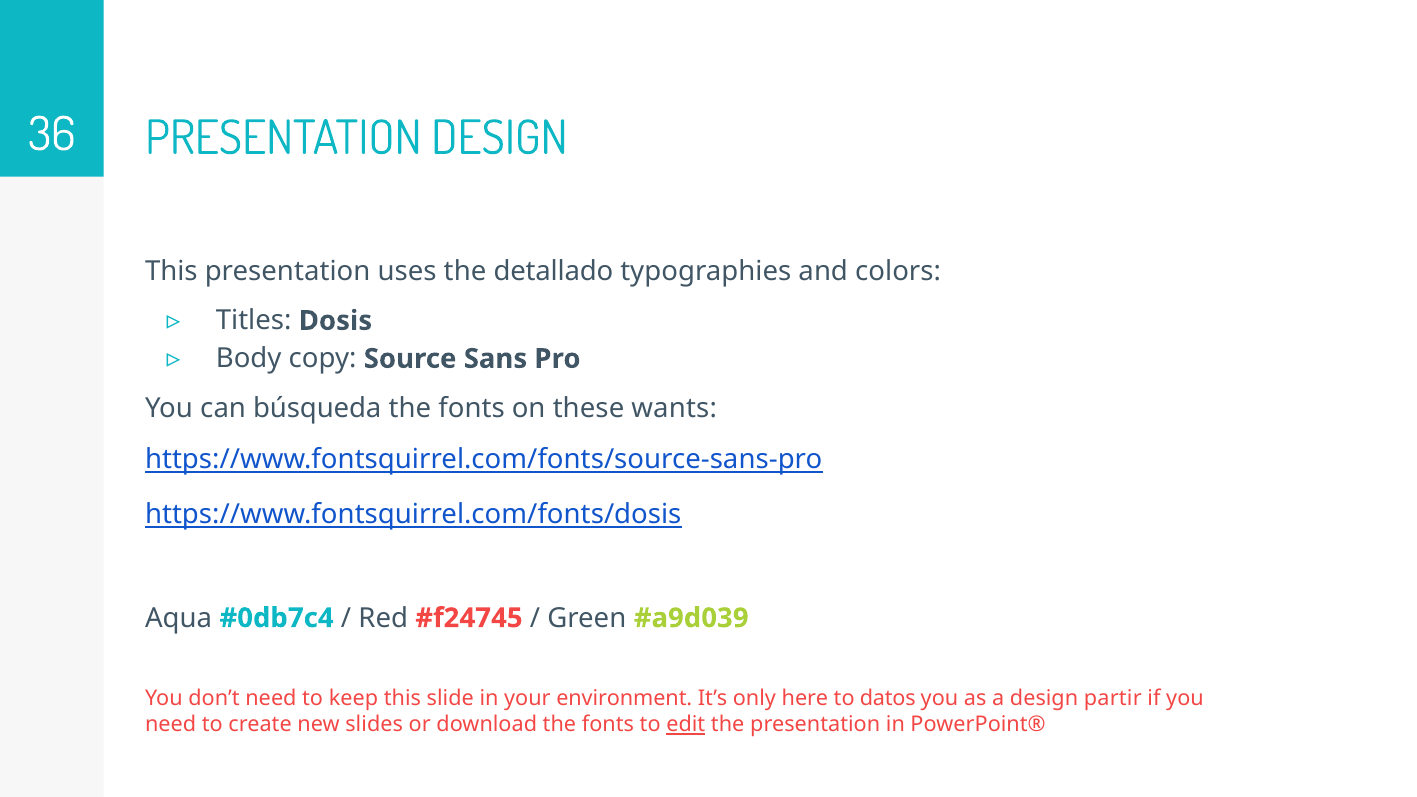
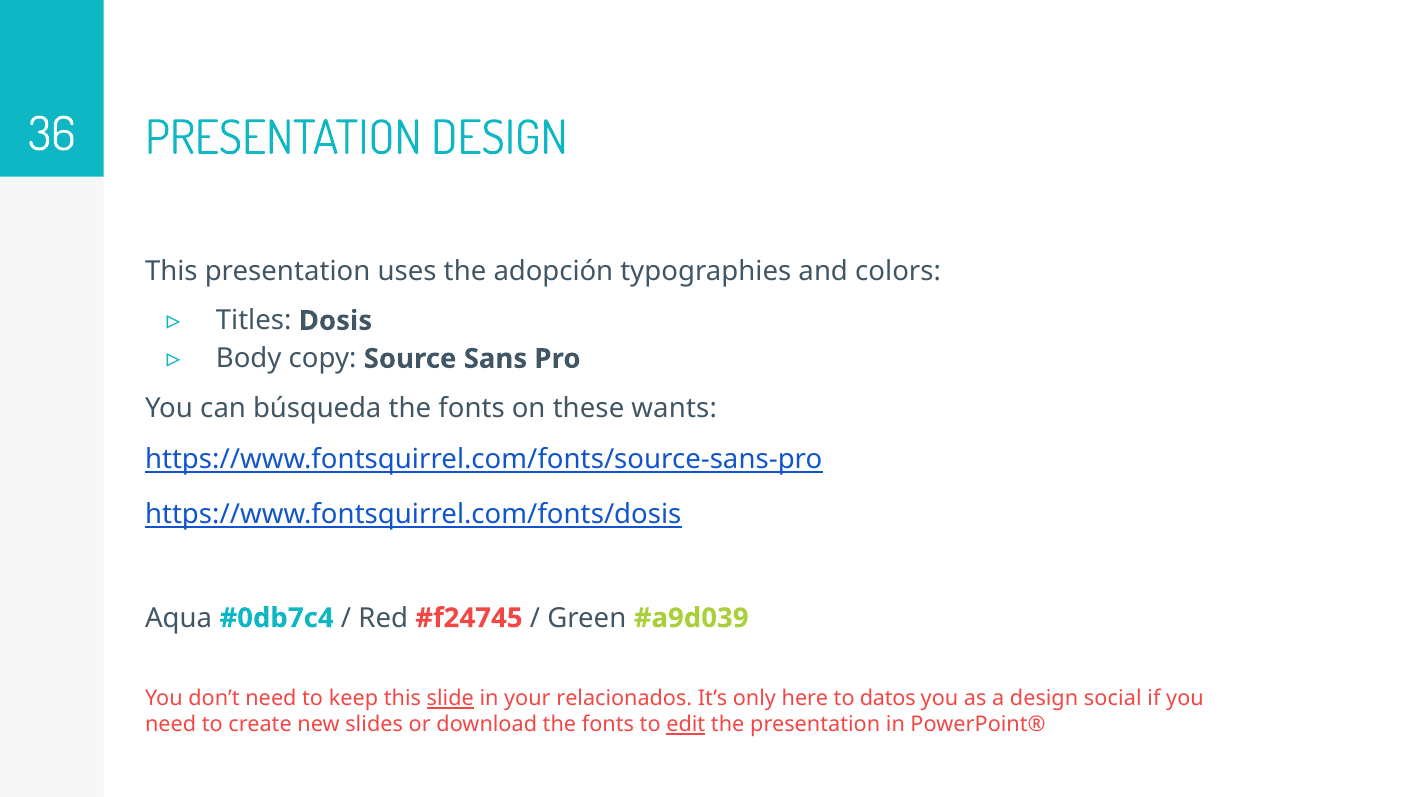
detallado: detallado -> adopción
slide underline: none -> present
environment: environment -> relacionados
partir: partir -> social
